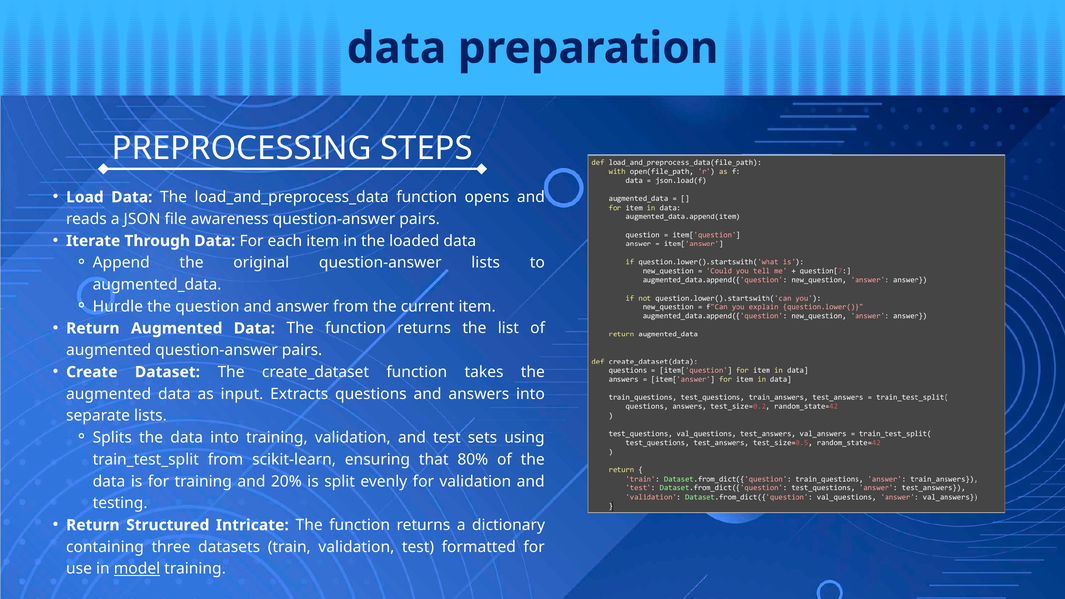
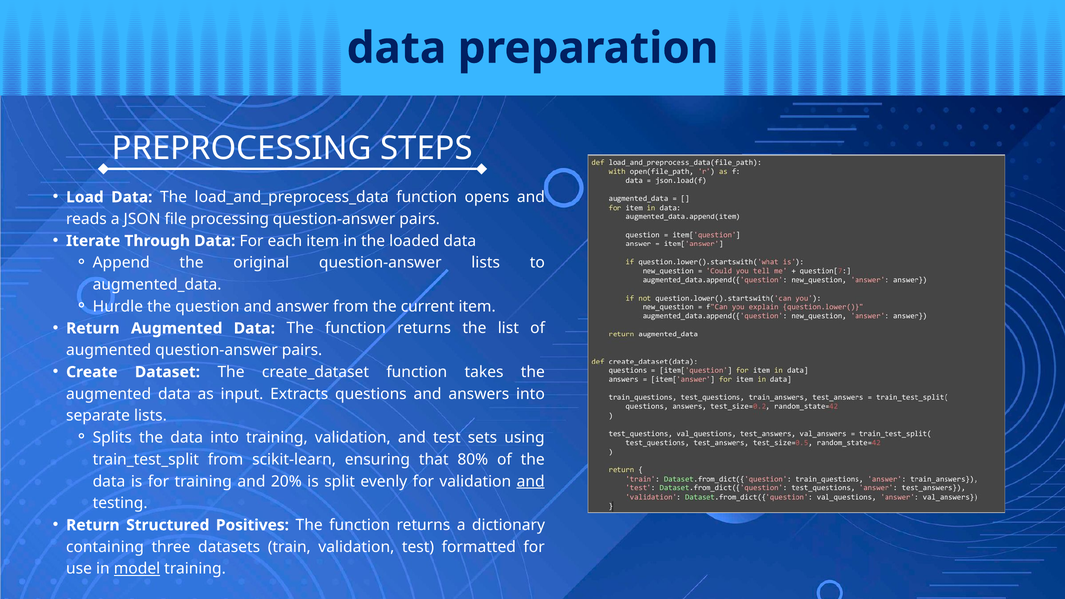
awareness: awareness -> processing
and at (531, 481) underline: none -> present
Intricate: Intricate -> Positives
